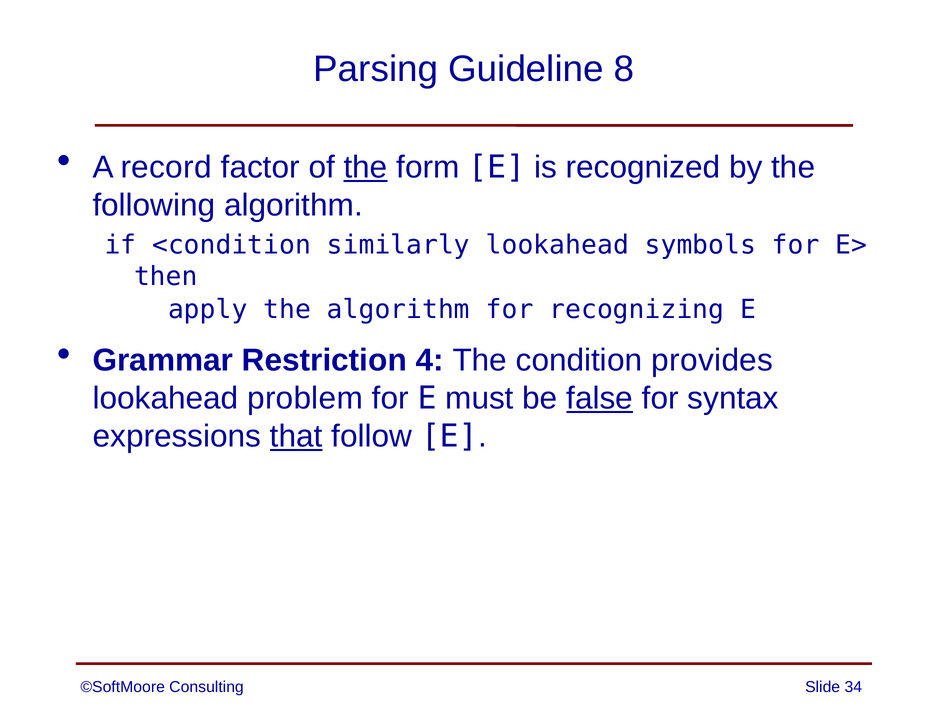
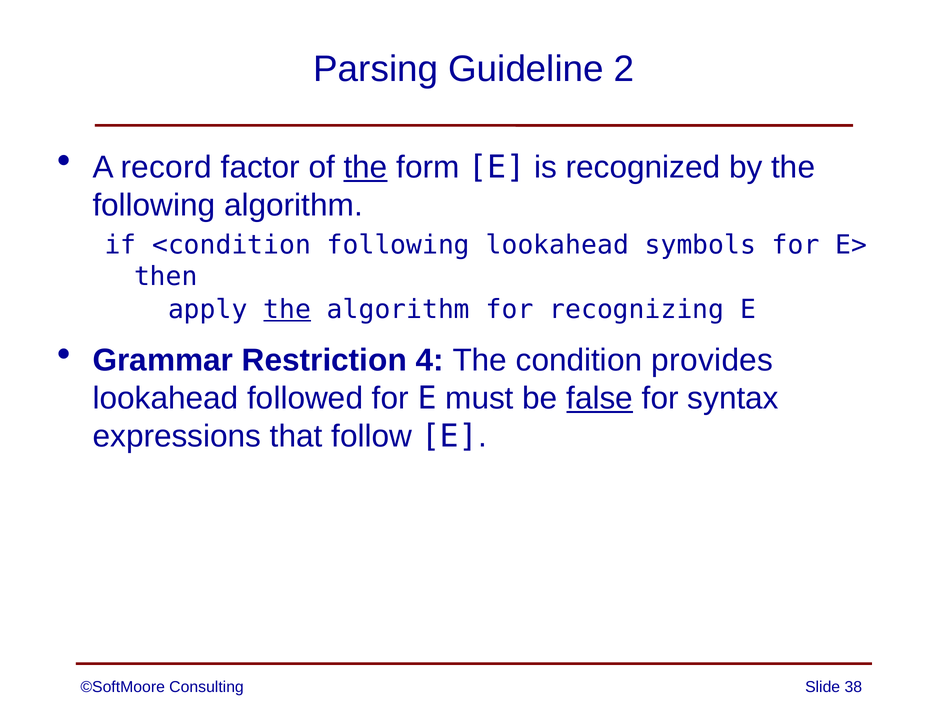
8: 8 -> 2
<condition similarly: similarly -> following
the at (287, 309) underline: none -> present
problem: problem -> followed
that underline: present -> none
34: 34 -> 38
